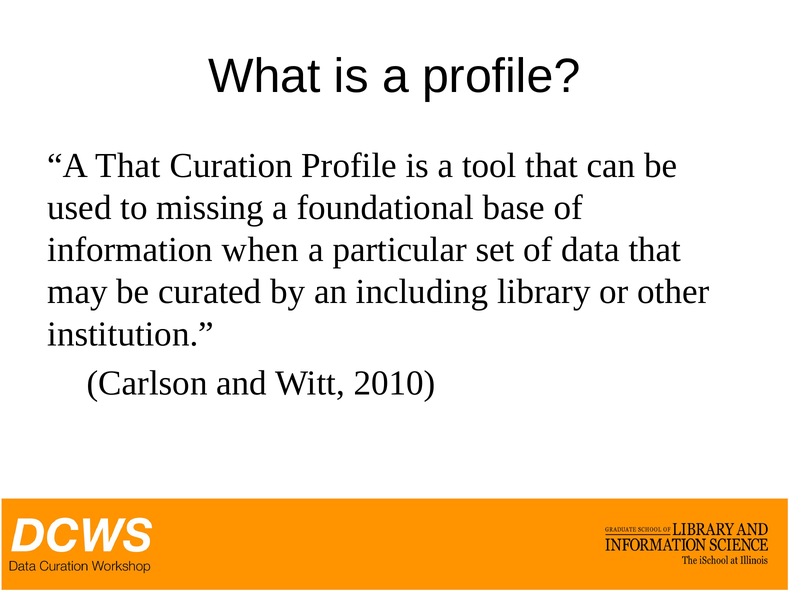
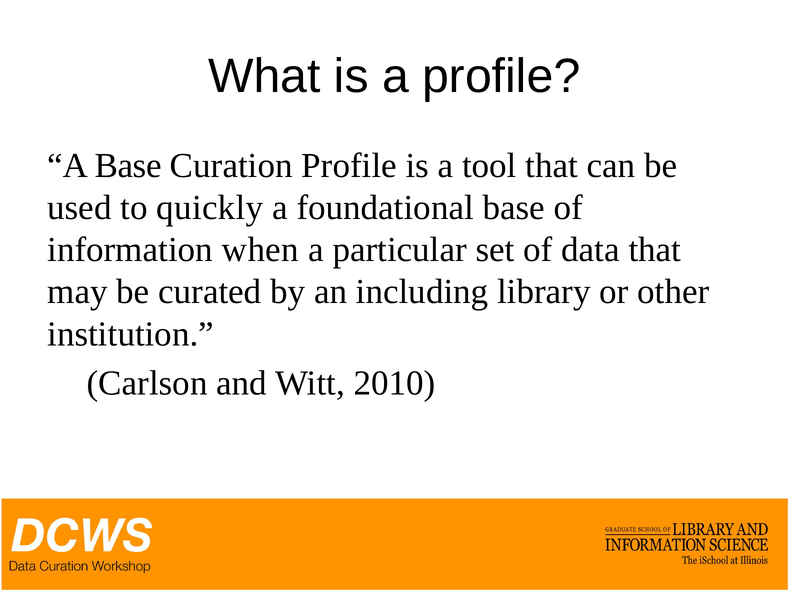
A That: That -> Base
missing: missing -> quickly
